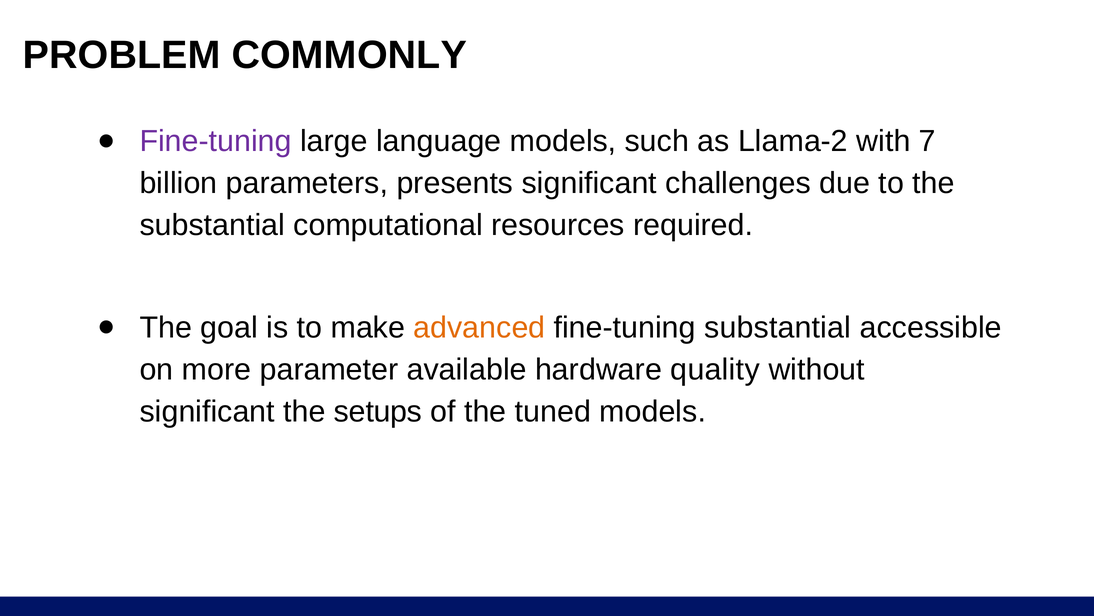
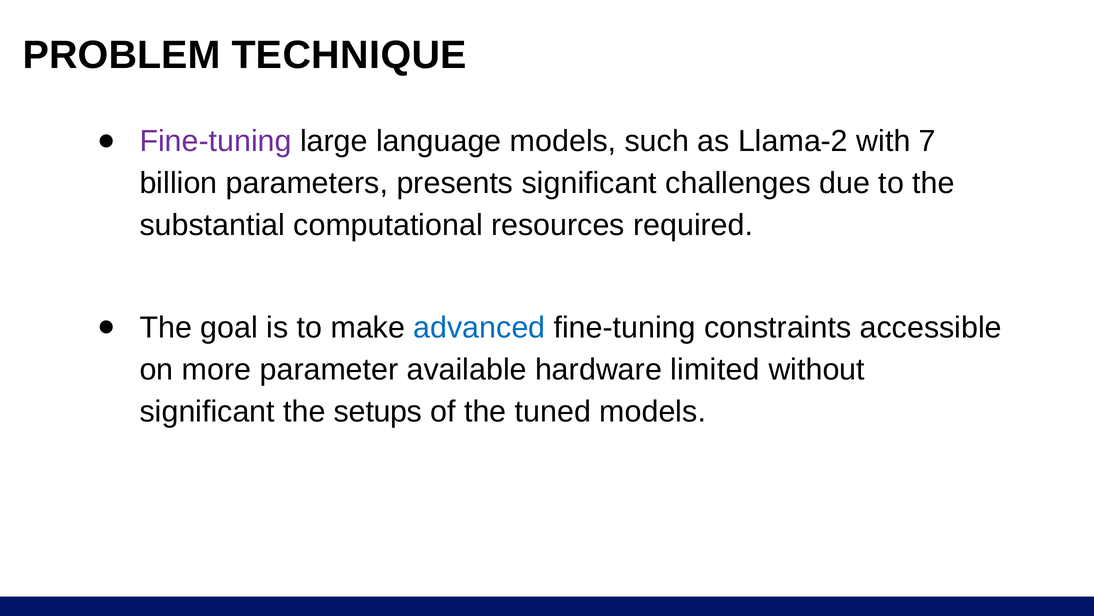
COMMONLY: COMMONLY -> TECHNIQUE
advanced colour: orange -> blue
fine-tuning substantial: substantial -> constraints
quality: quality -> limited
